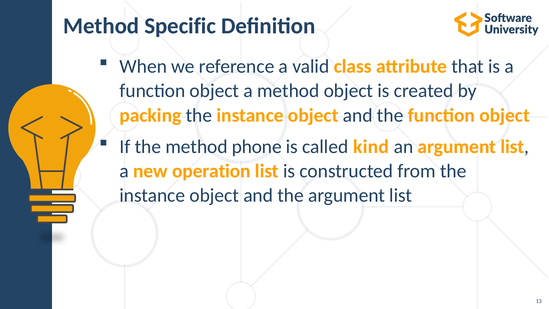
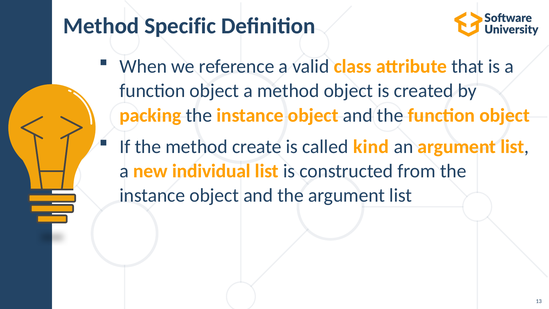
phone: phone -> create
operation: operation -> individual
